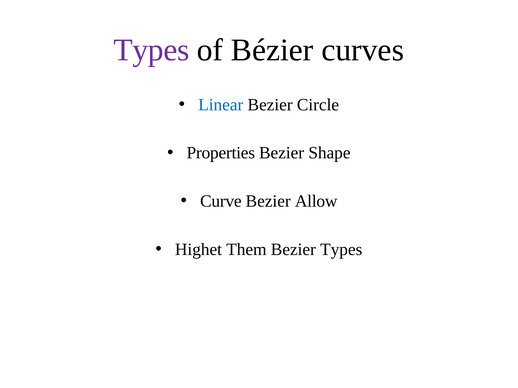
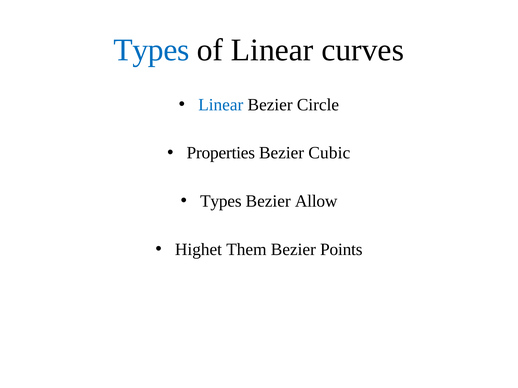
Types at (151, 50) colour: purple -> blue
of Bézier: Bézier -> Linear
Shape: Shape -> Cubic
Curve at (221, 201): Curve -> Types
Bezier Types: Types -> Points
